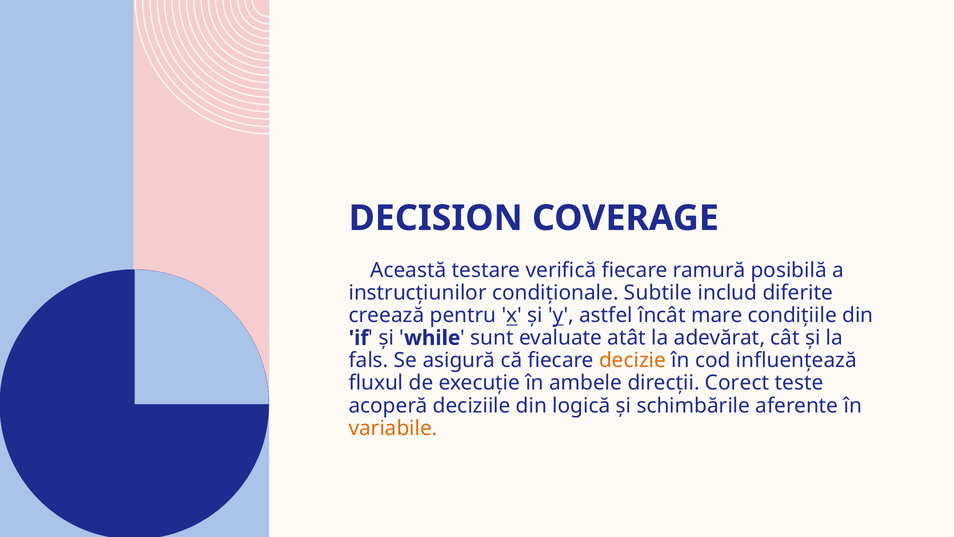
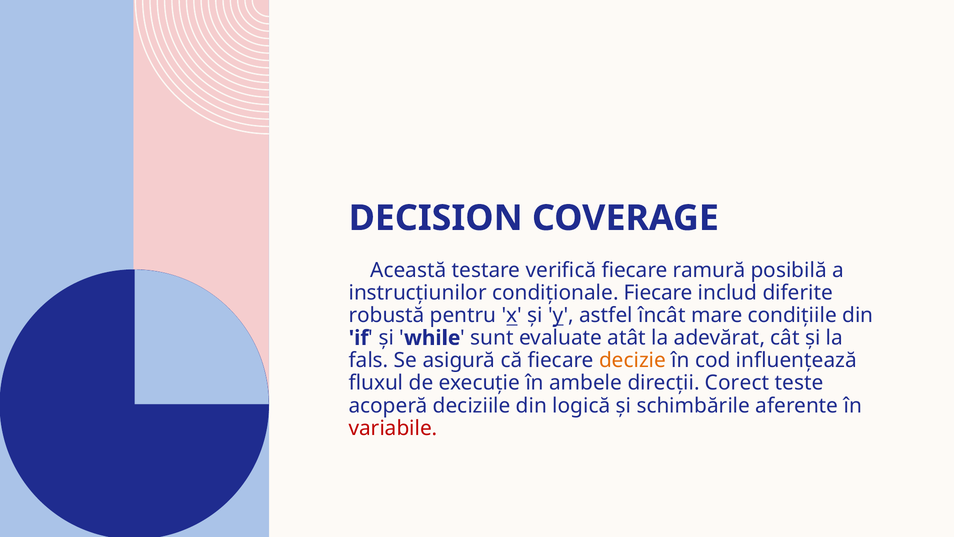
condiționale Subtile: Subtile -> Fiecare
creează: creează -> robustă
variabile colour: orange -> red
